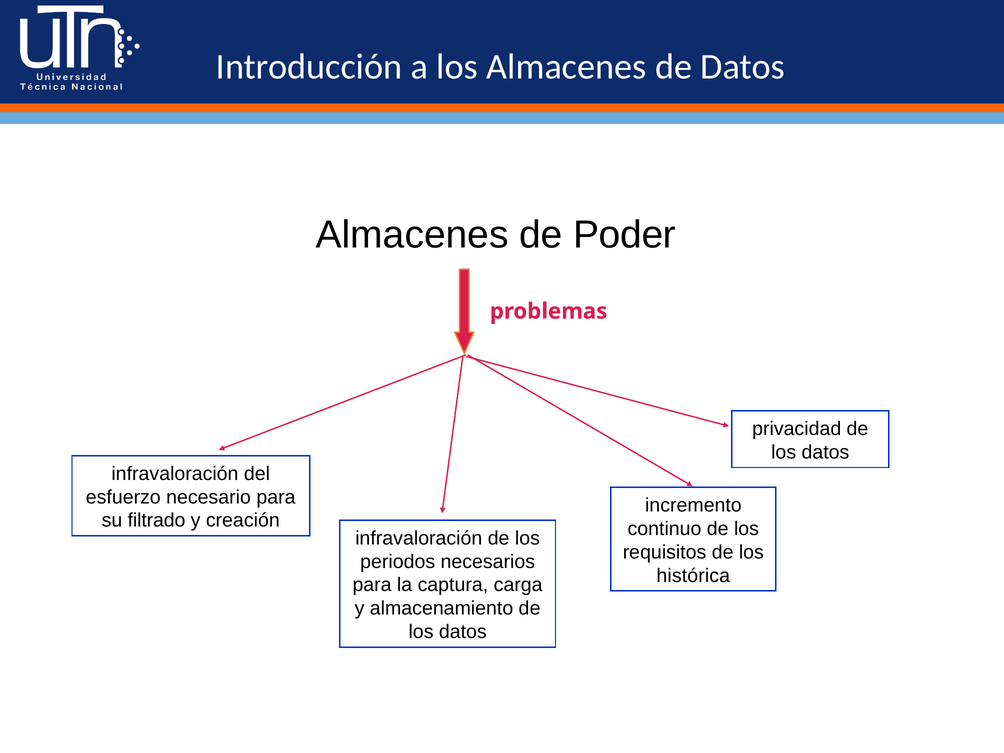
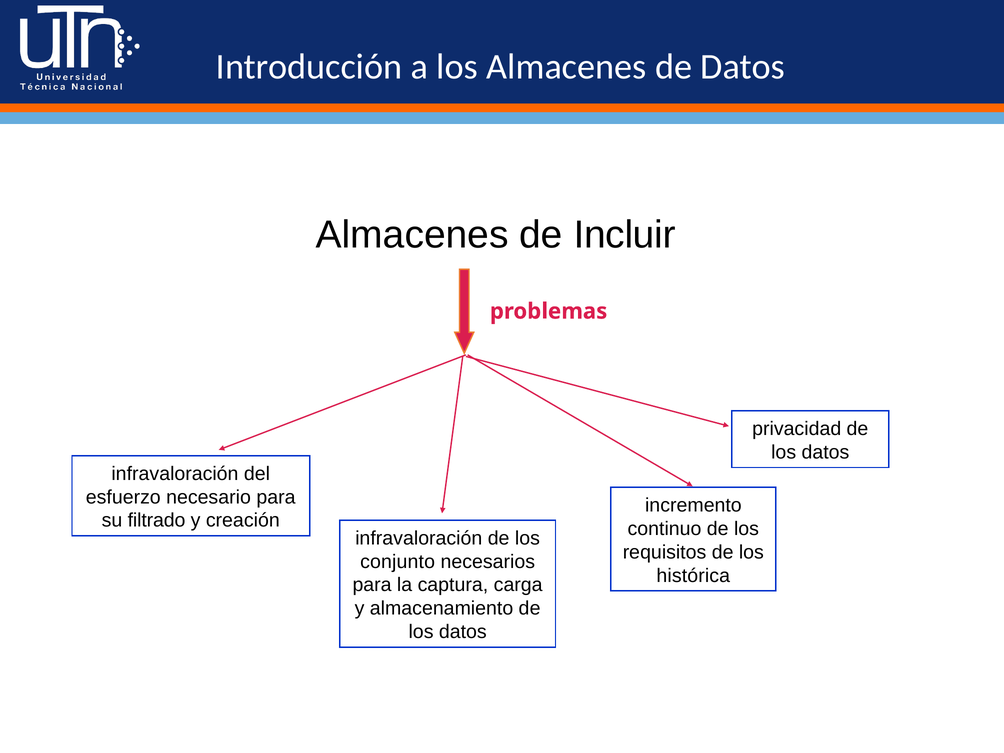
Poder: Poder -> Incluir
periodos: periodos -> conjunto
